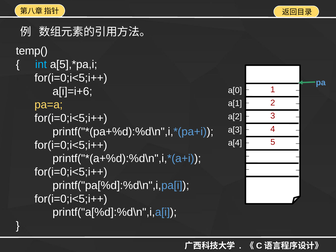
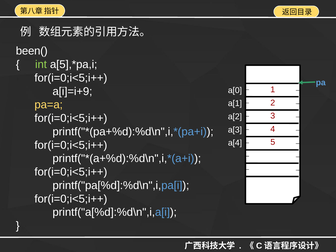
temp(: temp( -> been(
int colour: light blue -> light green
a[i]=i+6: a[i]=i+6 -> a[i]=i+9
